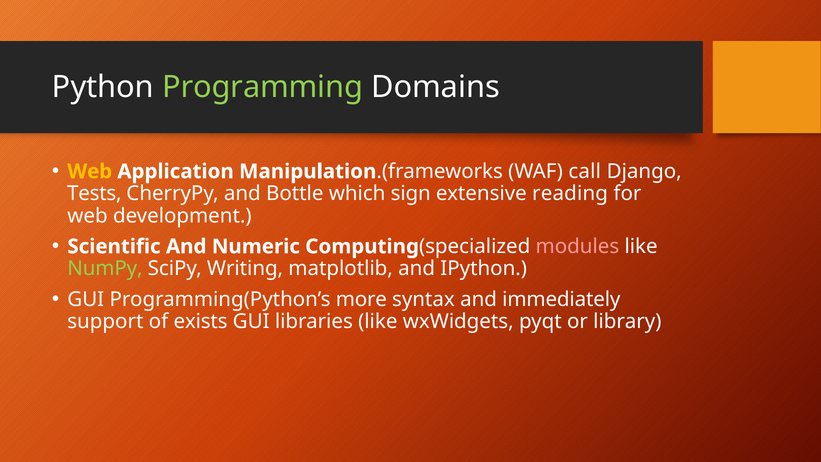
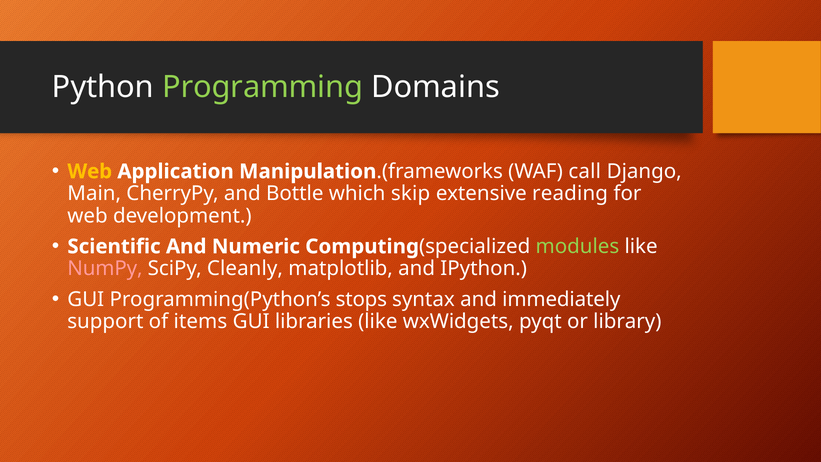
Tests: Tests -> Main
sign: sign -> skip
modules colour: pink -> light green
NumPy colour: light green -> pink
Writing: Writing -> Cleanly
more: more -> stops
exists: exists -> items
